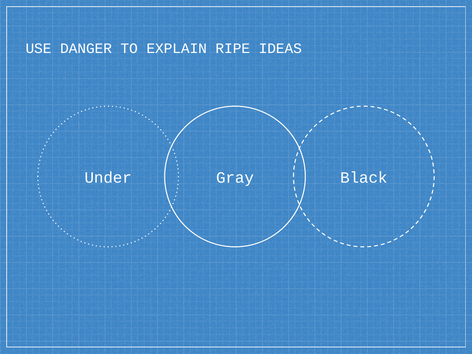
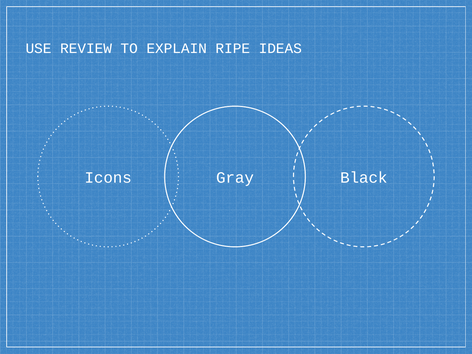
DANGER: DANGER -> REVIEW
Under: Under -> Icons
